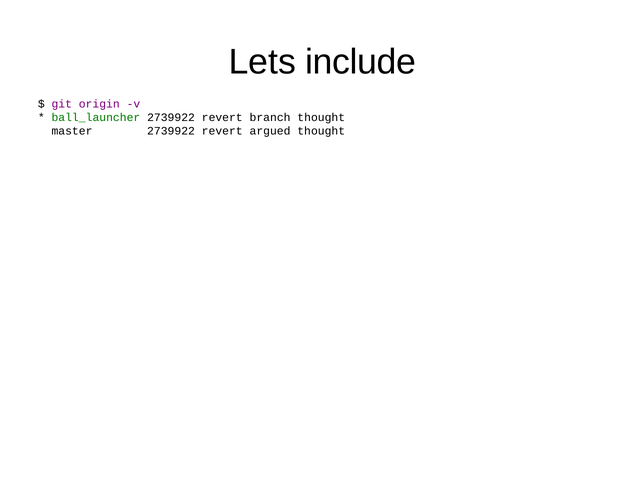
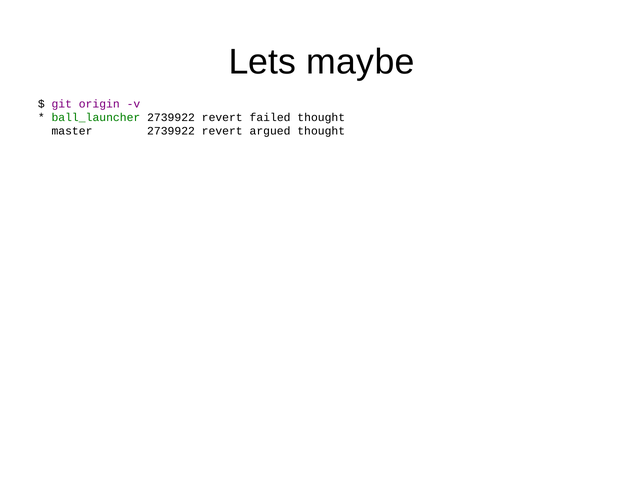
include: include -> maybe
branch: branch -> failed
